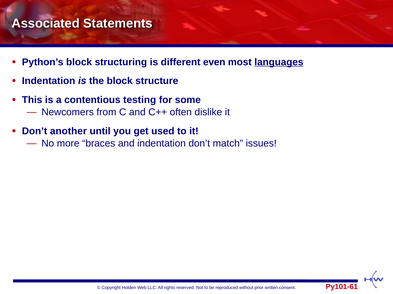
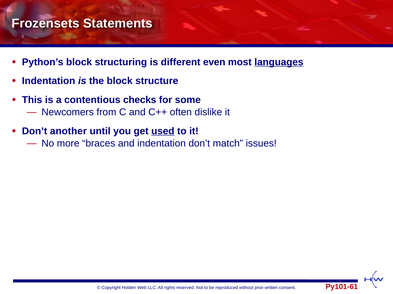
Associated: Associated -> Frozensets
testing: testing -> checks
used underline: none -> present
